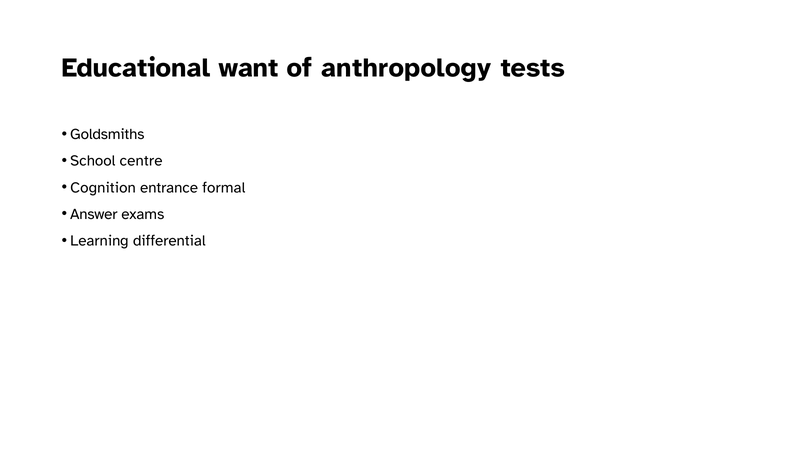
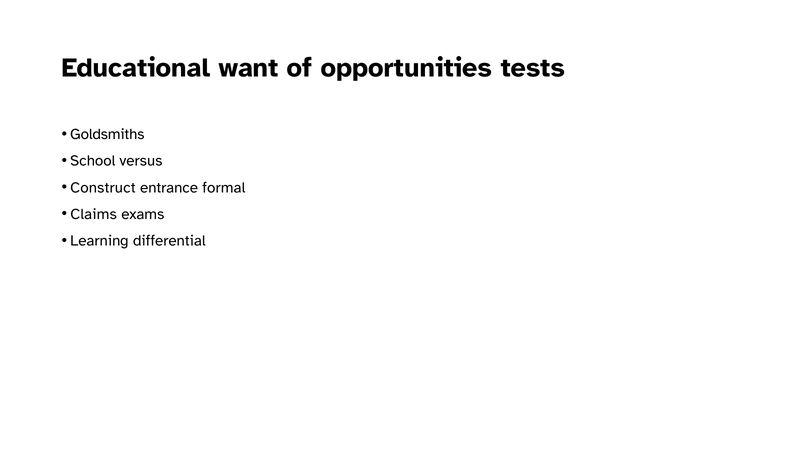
anthropology: anthropology -> opportunities
centre: centre -> versus
Cognition: Cognition -> Construct
Answer: Answer -> Claims
